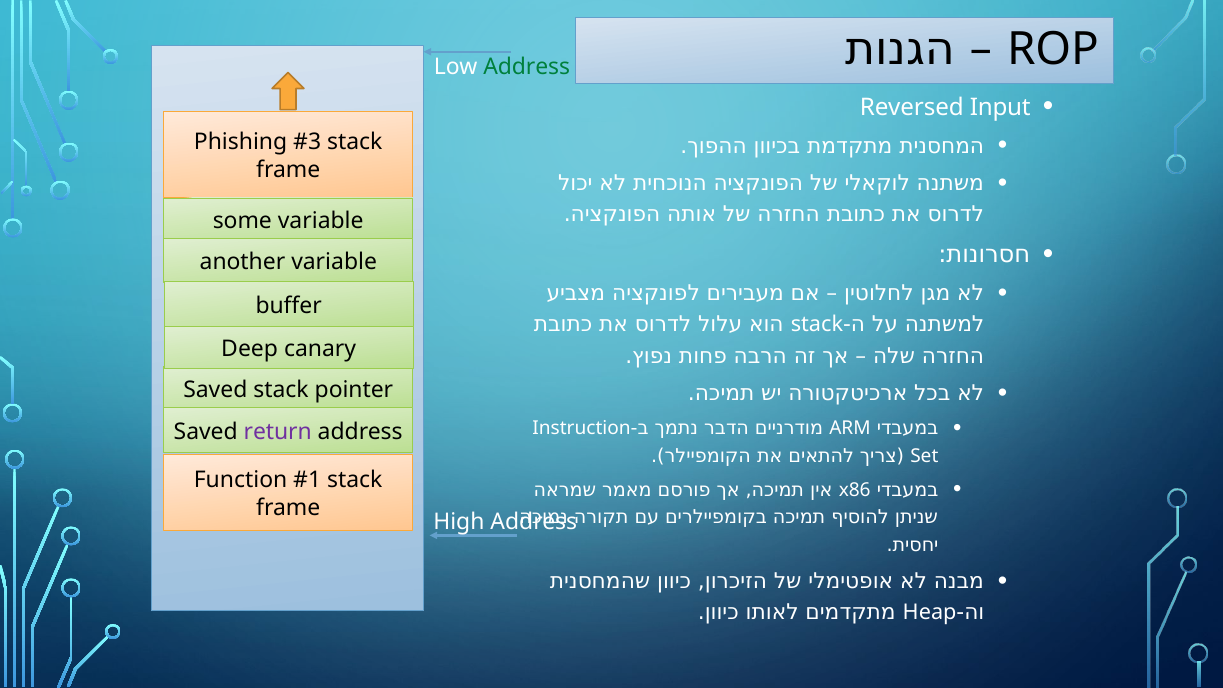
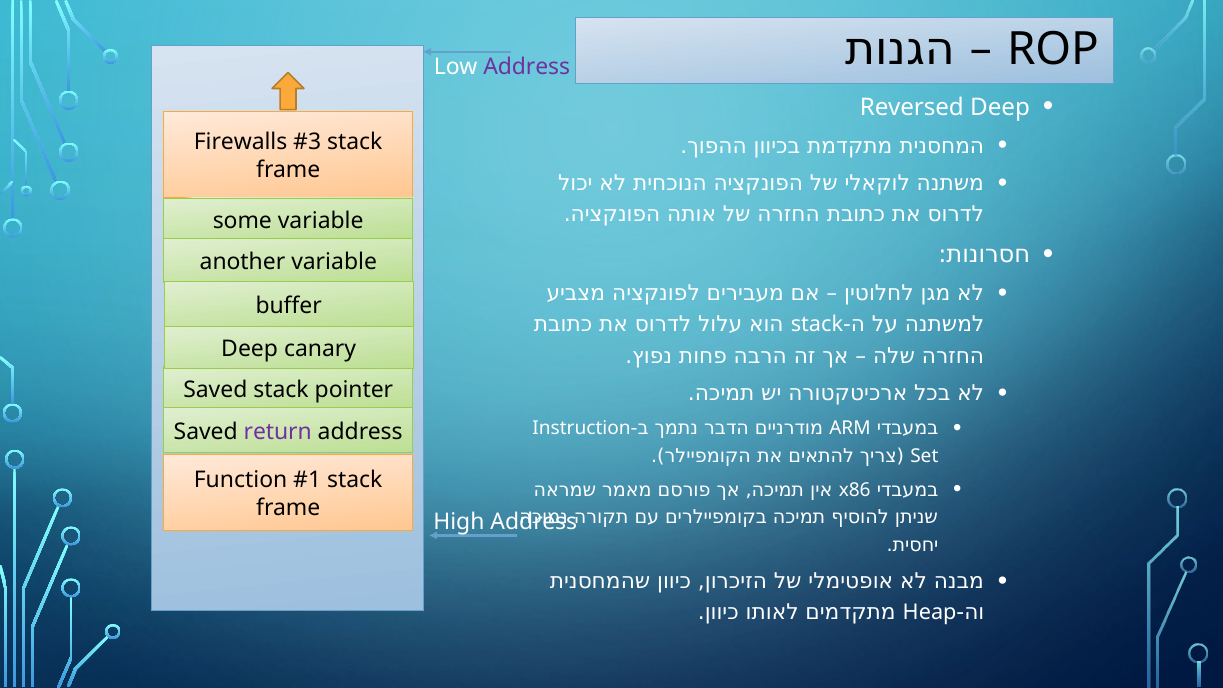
Address at (527, 67) colour: green -> purple
Reversed Input: Input -> Deep
Phishing: Phishing -> Firewalls
